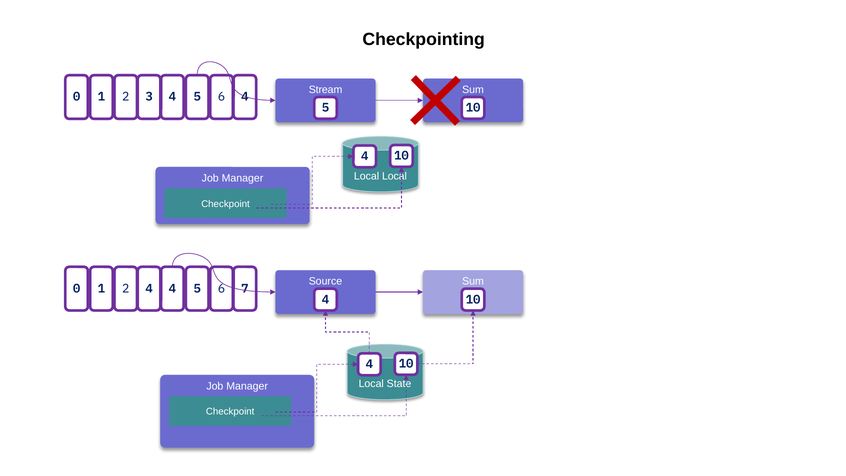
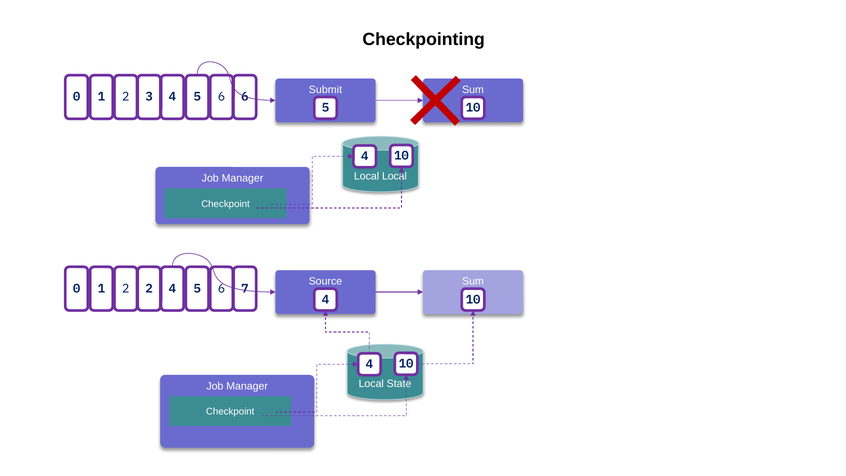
Stream: Stream -> Submit
6 4: 4 -> 6
2 4: 4 -> 2
